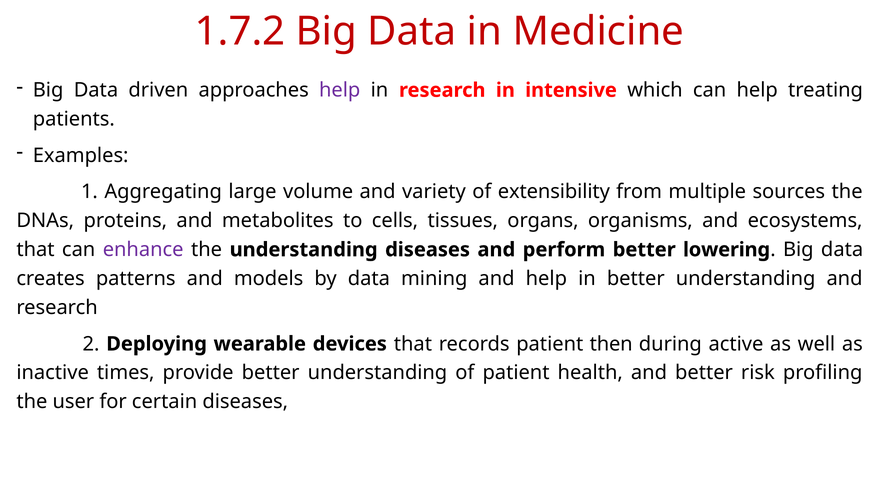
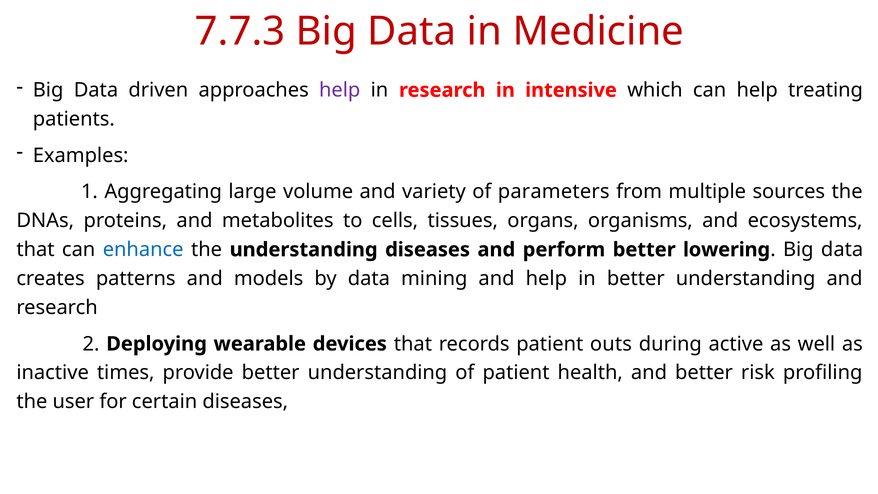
1.7.2: 1.7.2 -> 7.7.3
extensibility: extensibility -> parameters
enhance colour: purple -> blue
then: then -> outs
